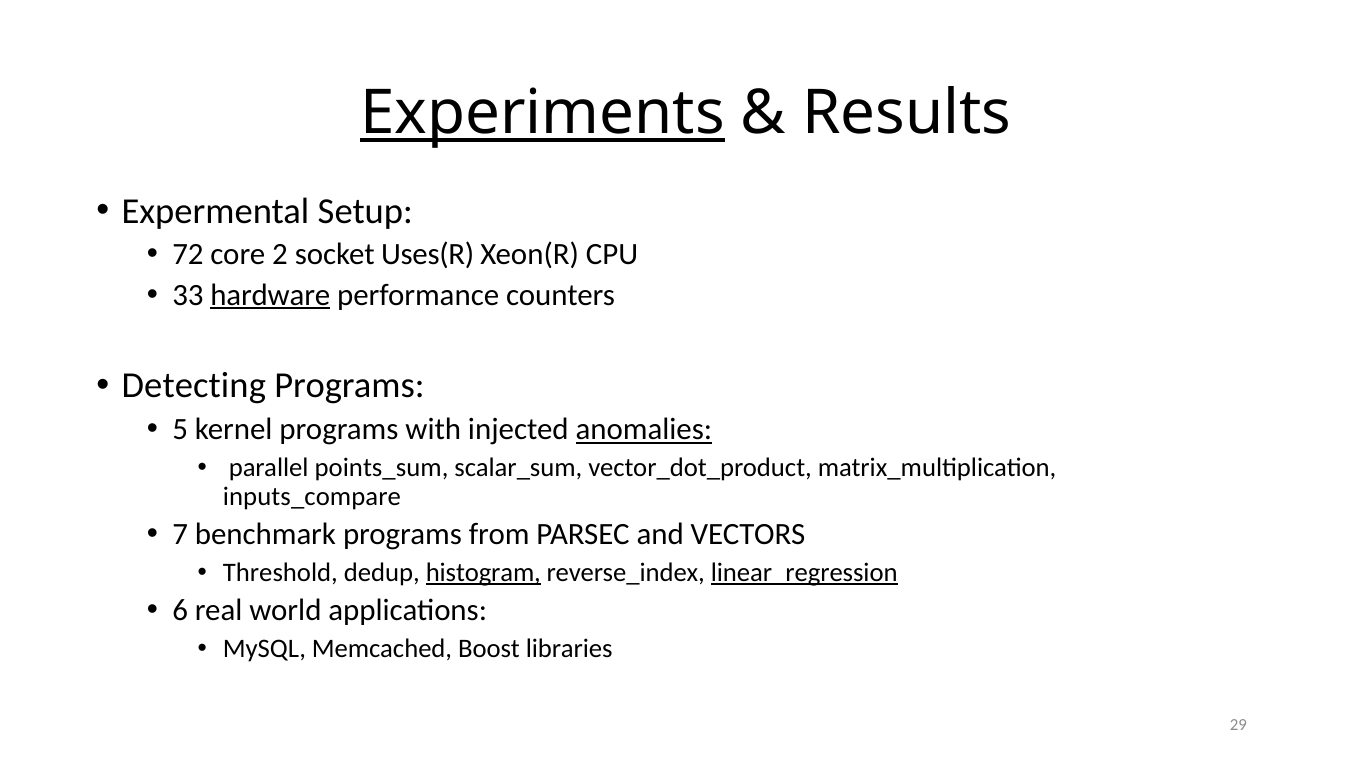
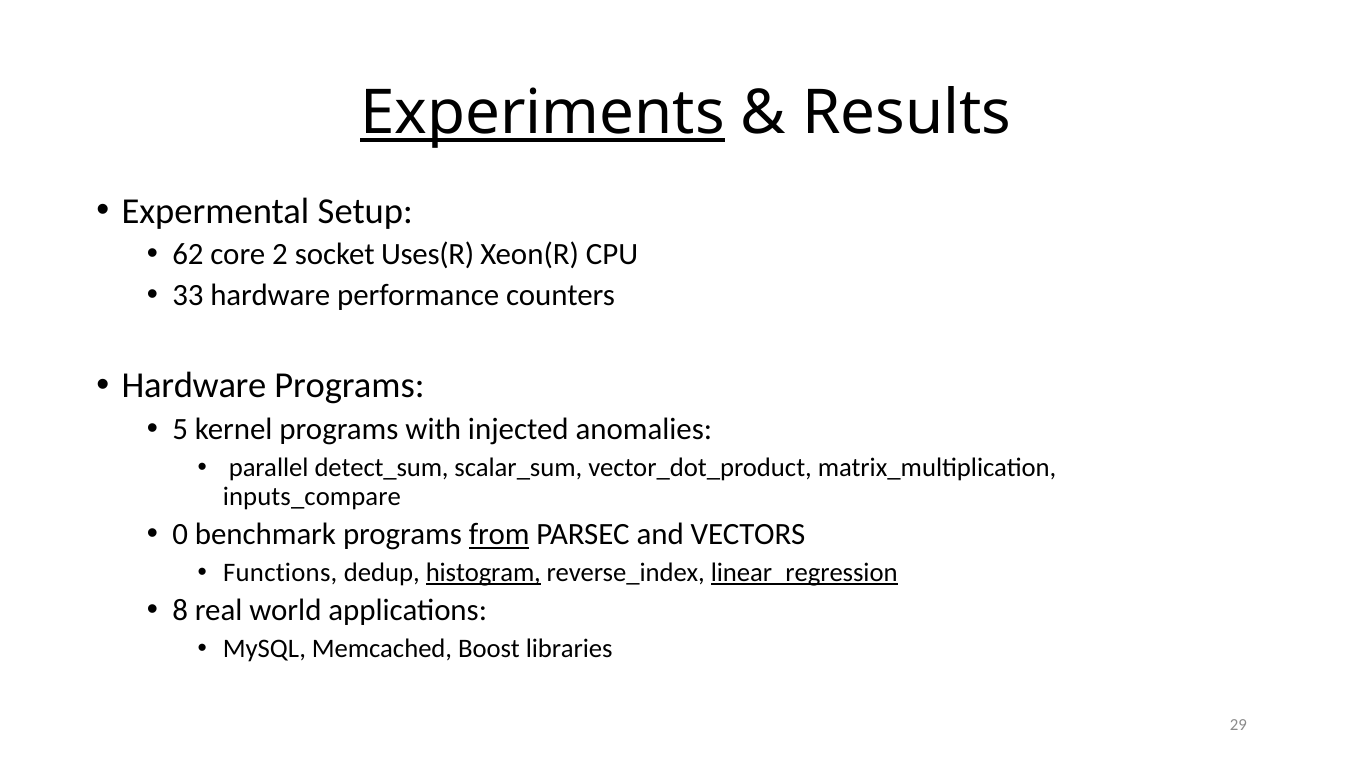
72: 72 -> 62
hardware at (270, 295) underline: present -> none
Detecting at (194, 386): Detecting -> Hardware
anomalies underline: present -> none
points_sum: points_sum -> detect_sum
7: 7 -> 0
from underline: none -> present
Threshold: Threshold -> Functions
6: 6 -> 8
